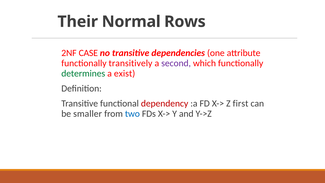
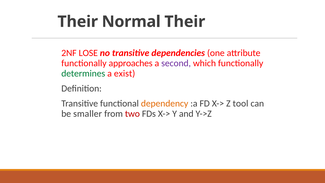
Normal Rows: Rows -> Their
CASE: CASE -> LOSE
transitively: transitively -> approaches
dependency colour: red -> orange
first: first -> tool
two colour: blue -> red
